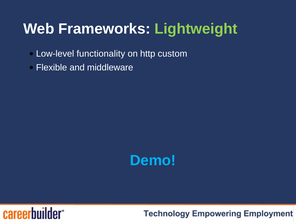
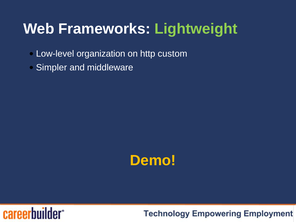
functionality: functionality -> organization
Flexible: Flexible -> Simpler
Demo colour: light blue -> yellow
